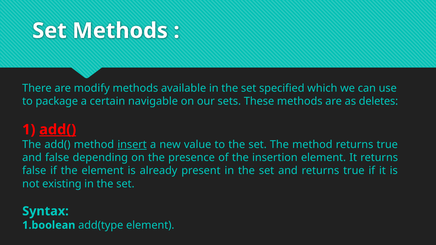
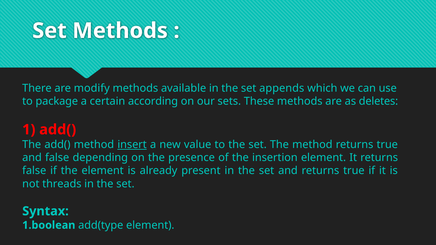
specified: specified -> appends
navigable: navigable -> according
add( at (58, 130) underline: present -> none
existing: existing -> threads
